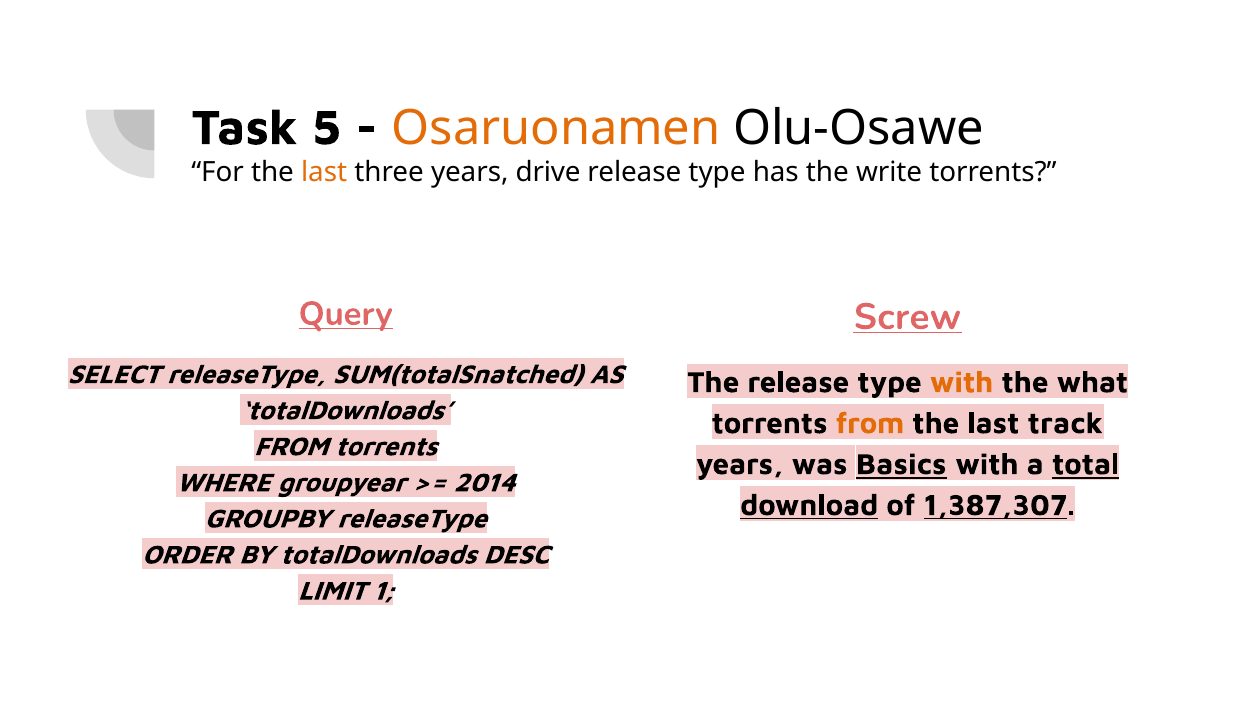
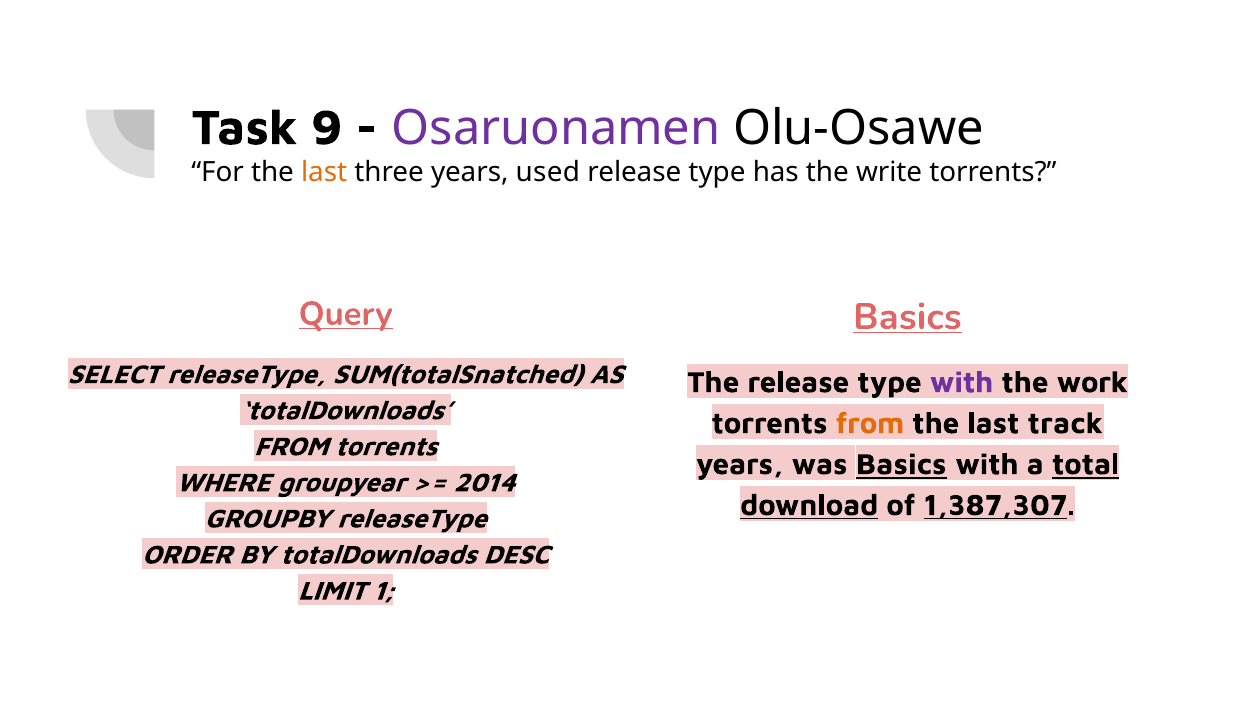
5: 5 -> 9
Osaruonamen colour: orange -> purple
drive: drive -> used
Screw at (907, 317): Screw -> Basics
with at (962, 382) colour: orange -> purple
what: what -> work
